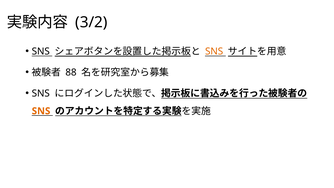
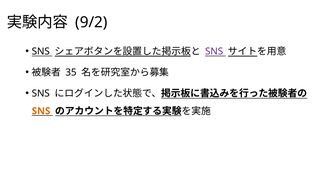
3/2: 3/2 -> 9/2
SNS at (214, 51) colour: orange -> purple
88: 88 -> 35
